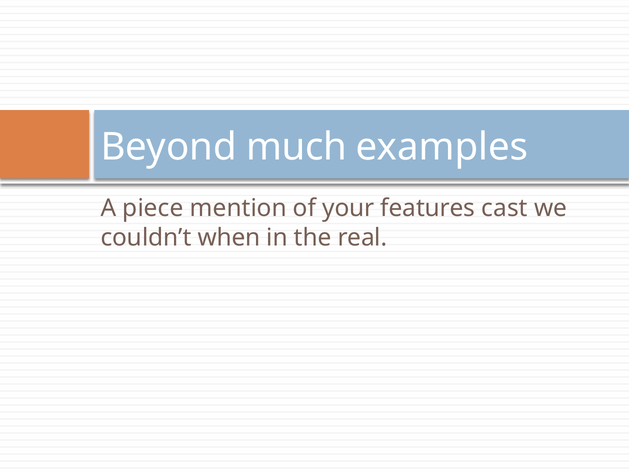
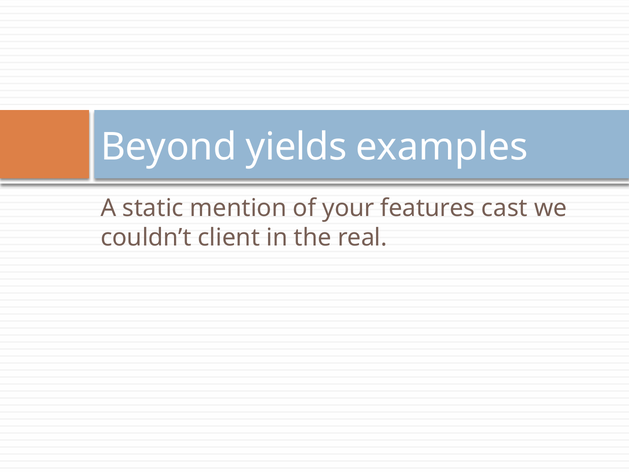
much: much -> yields
piece: piece -> static
when: when -> client
